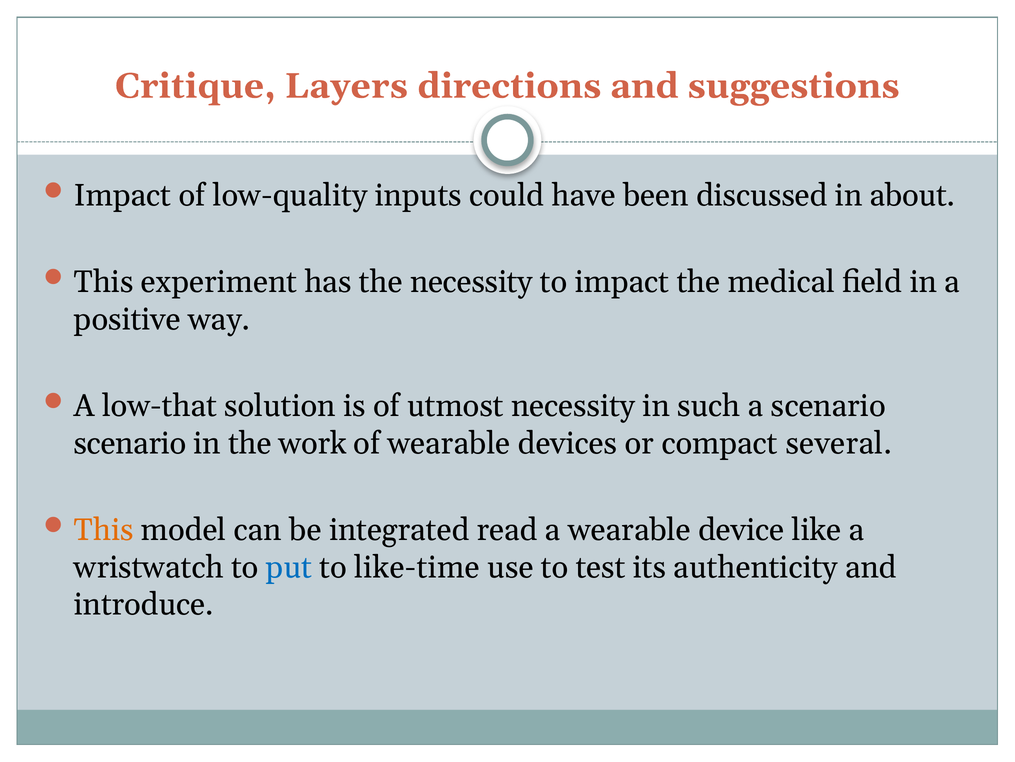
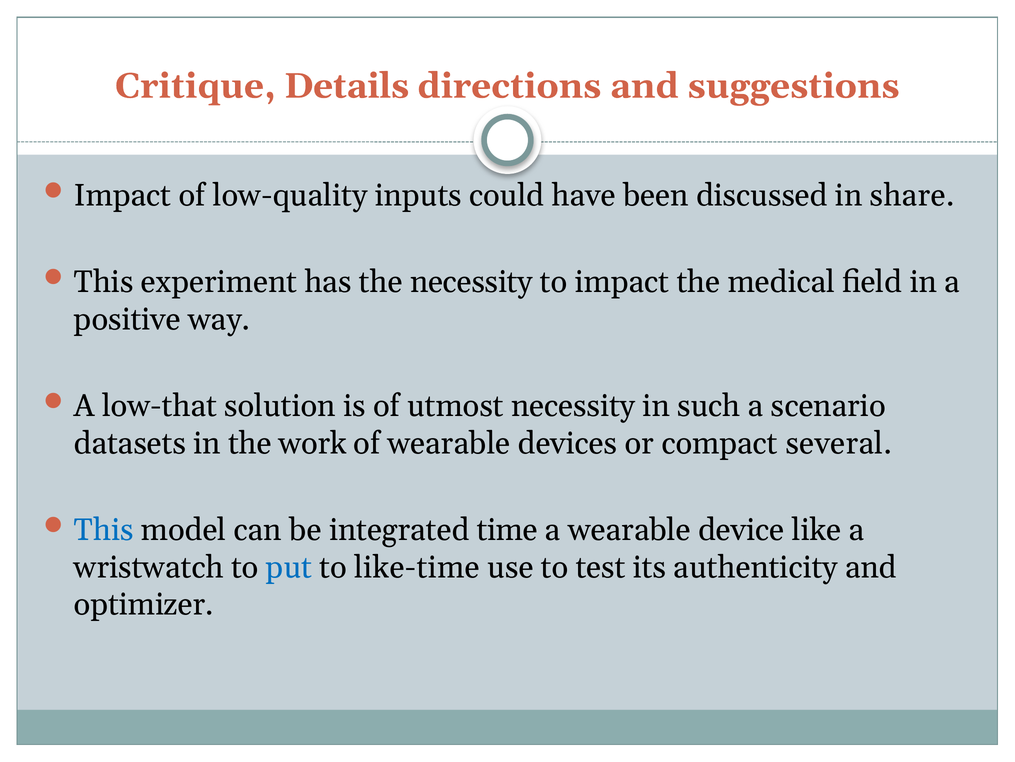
Layers: Layers -> Details
about: about -> share
scenario at (130, 443): scenario -> datasets
This at (104, 530) colour: orange -> blue
read: read -> time
introduce: introduce -> optimizer
